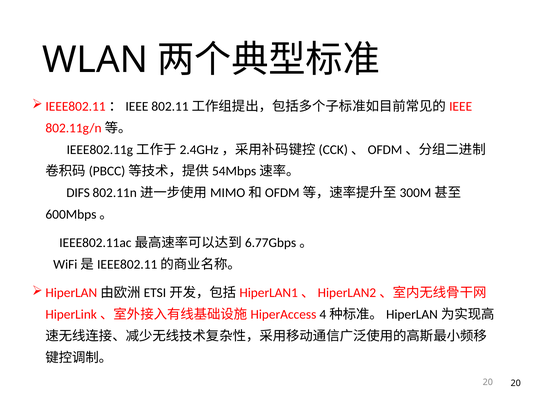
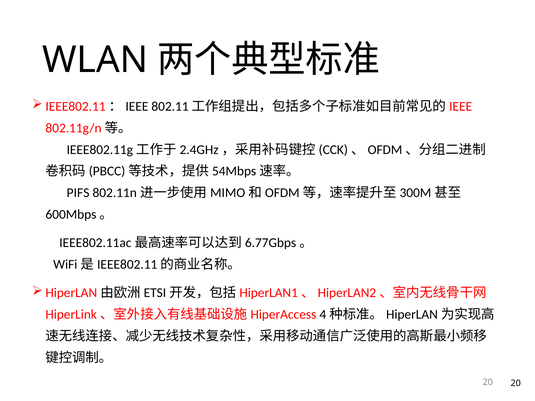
DIFS: DIFS -> PIFS
